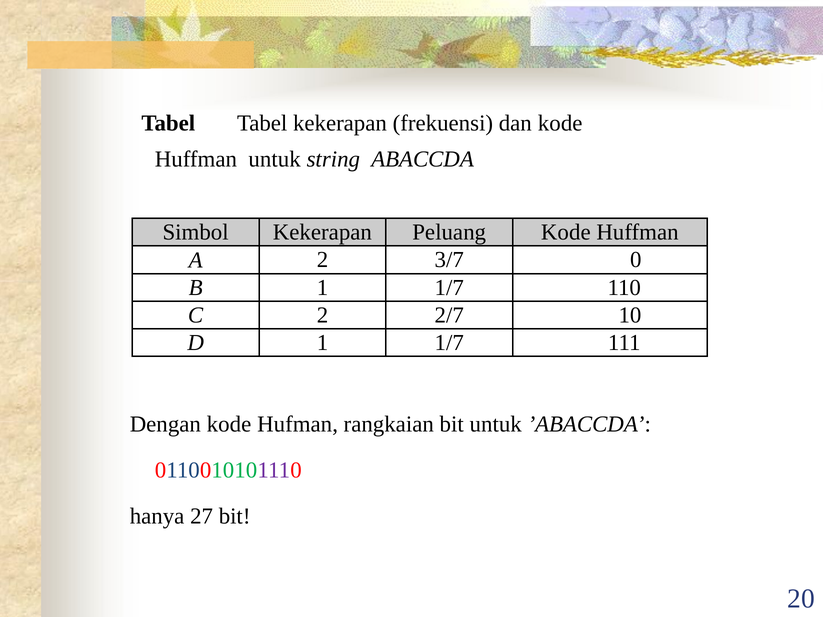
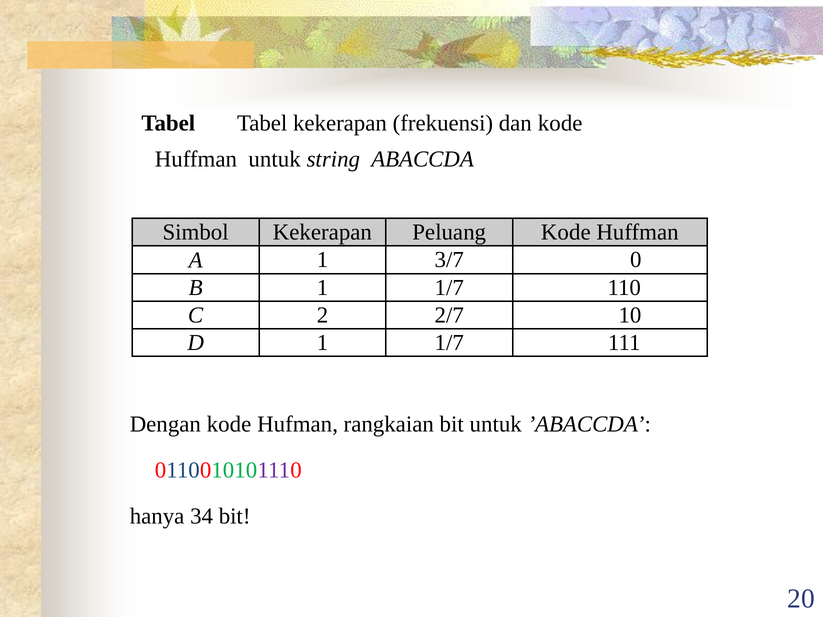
A 2: 2 -> 1
27: 27 -> 34
